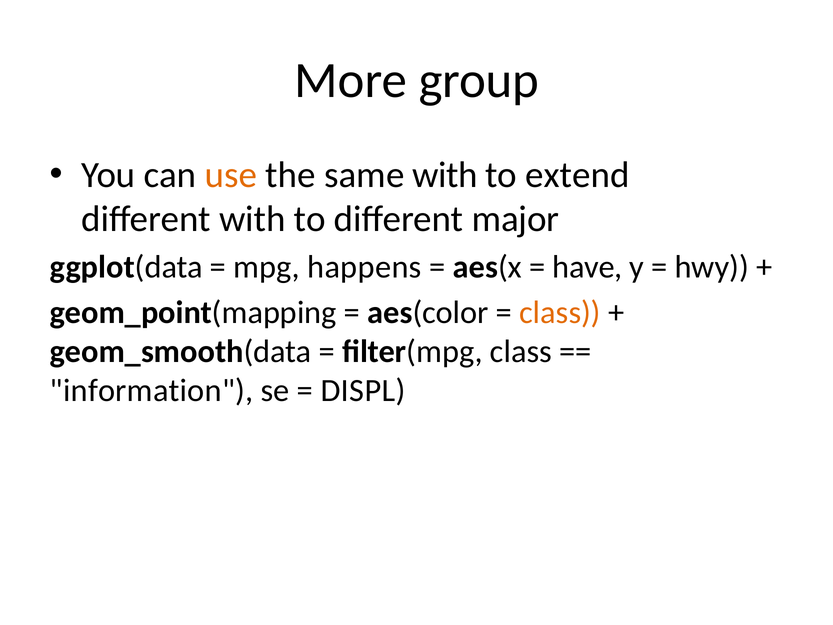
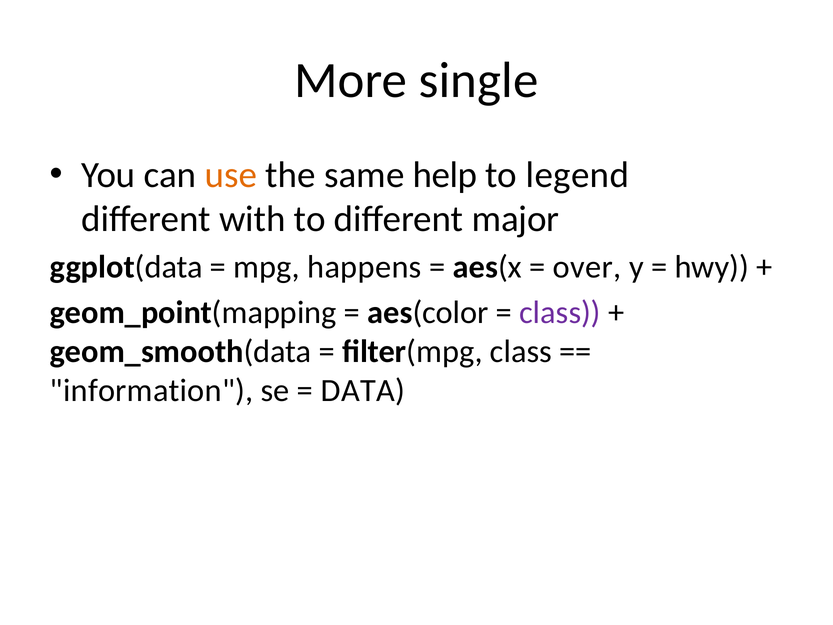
group: group -> single
same with: with -> help
extend: extend -> legend
have: have -> over
class at (560, 312) colour: orange -> purple
DISPL: DISPL -> DATA
